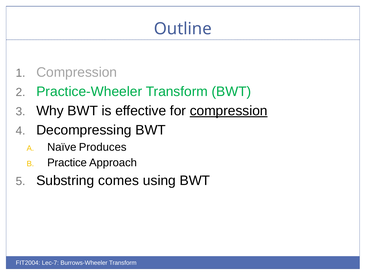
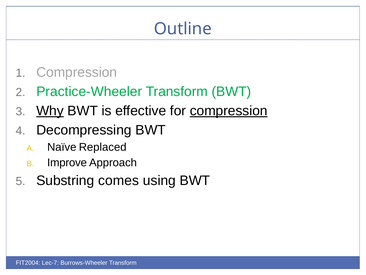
Why underline: none -> present
Produces: Produces -> Replaced
Practice: Practice -> Improve
